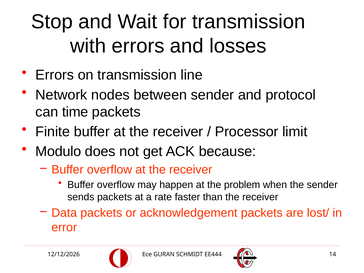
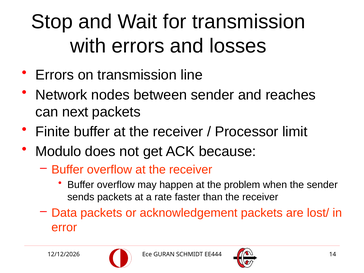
protocol: protocol -> reaches
time: time -> next
